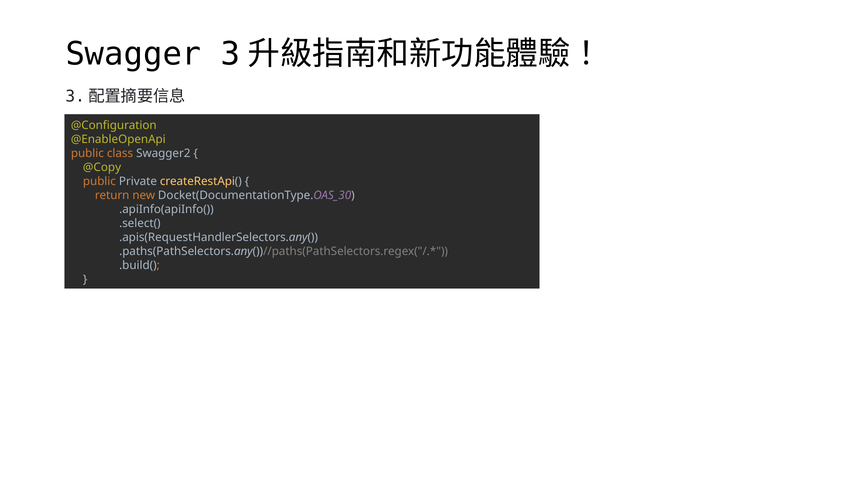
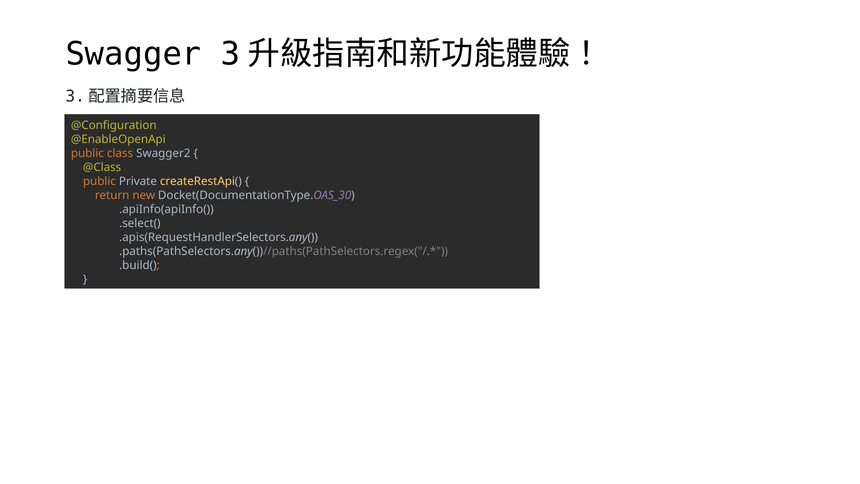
@Copy: @Copy -> @Class
